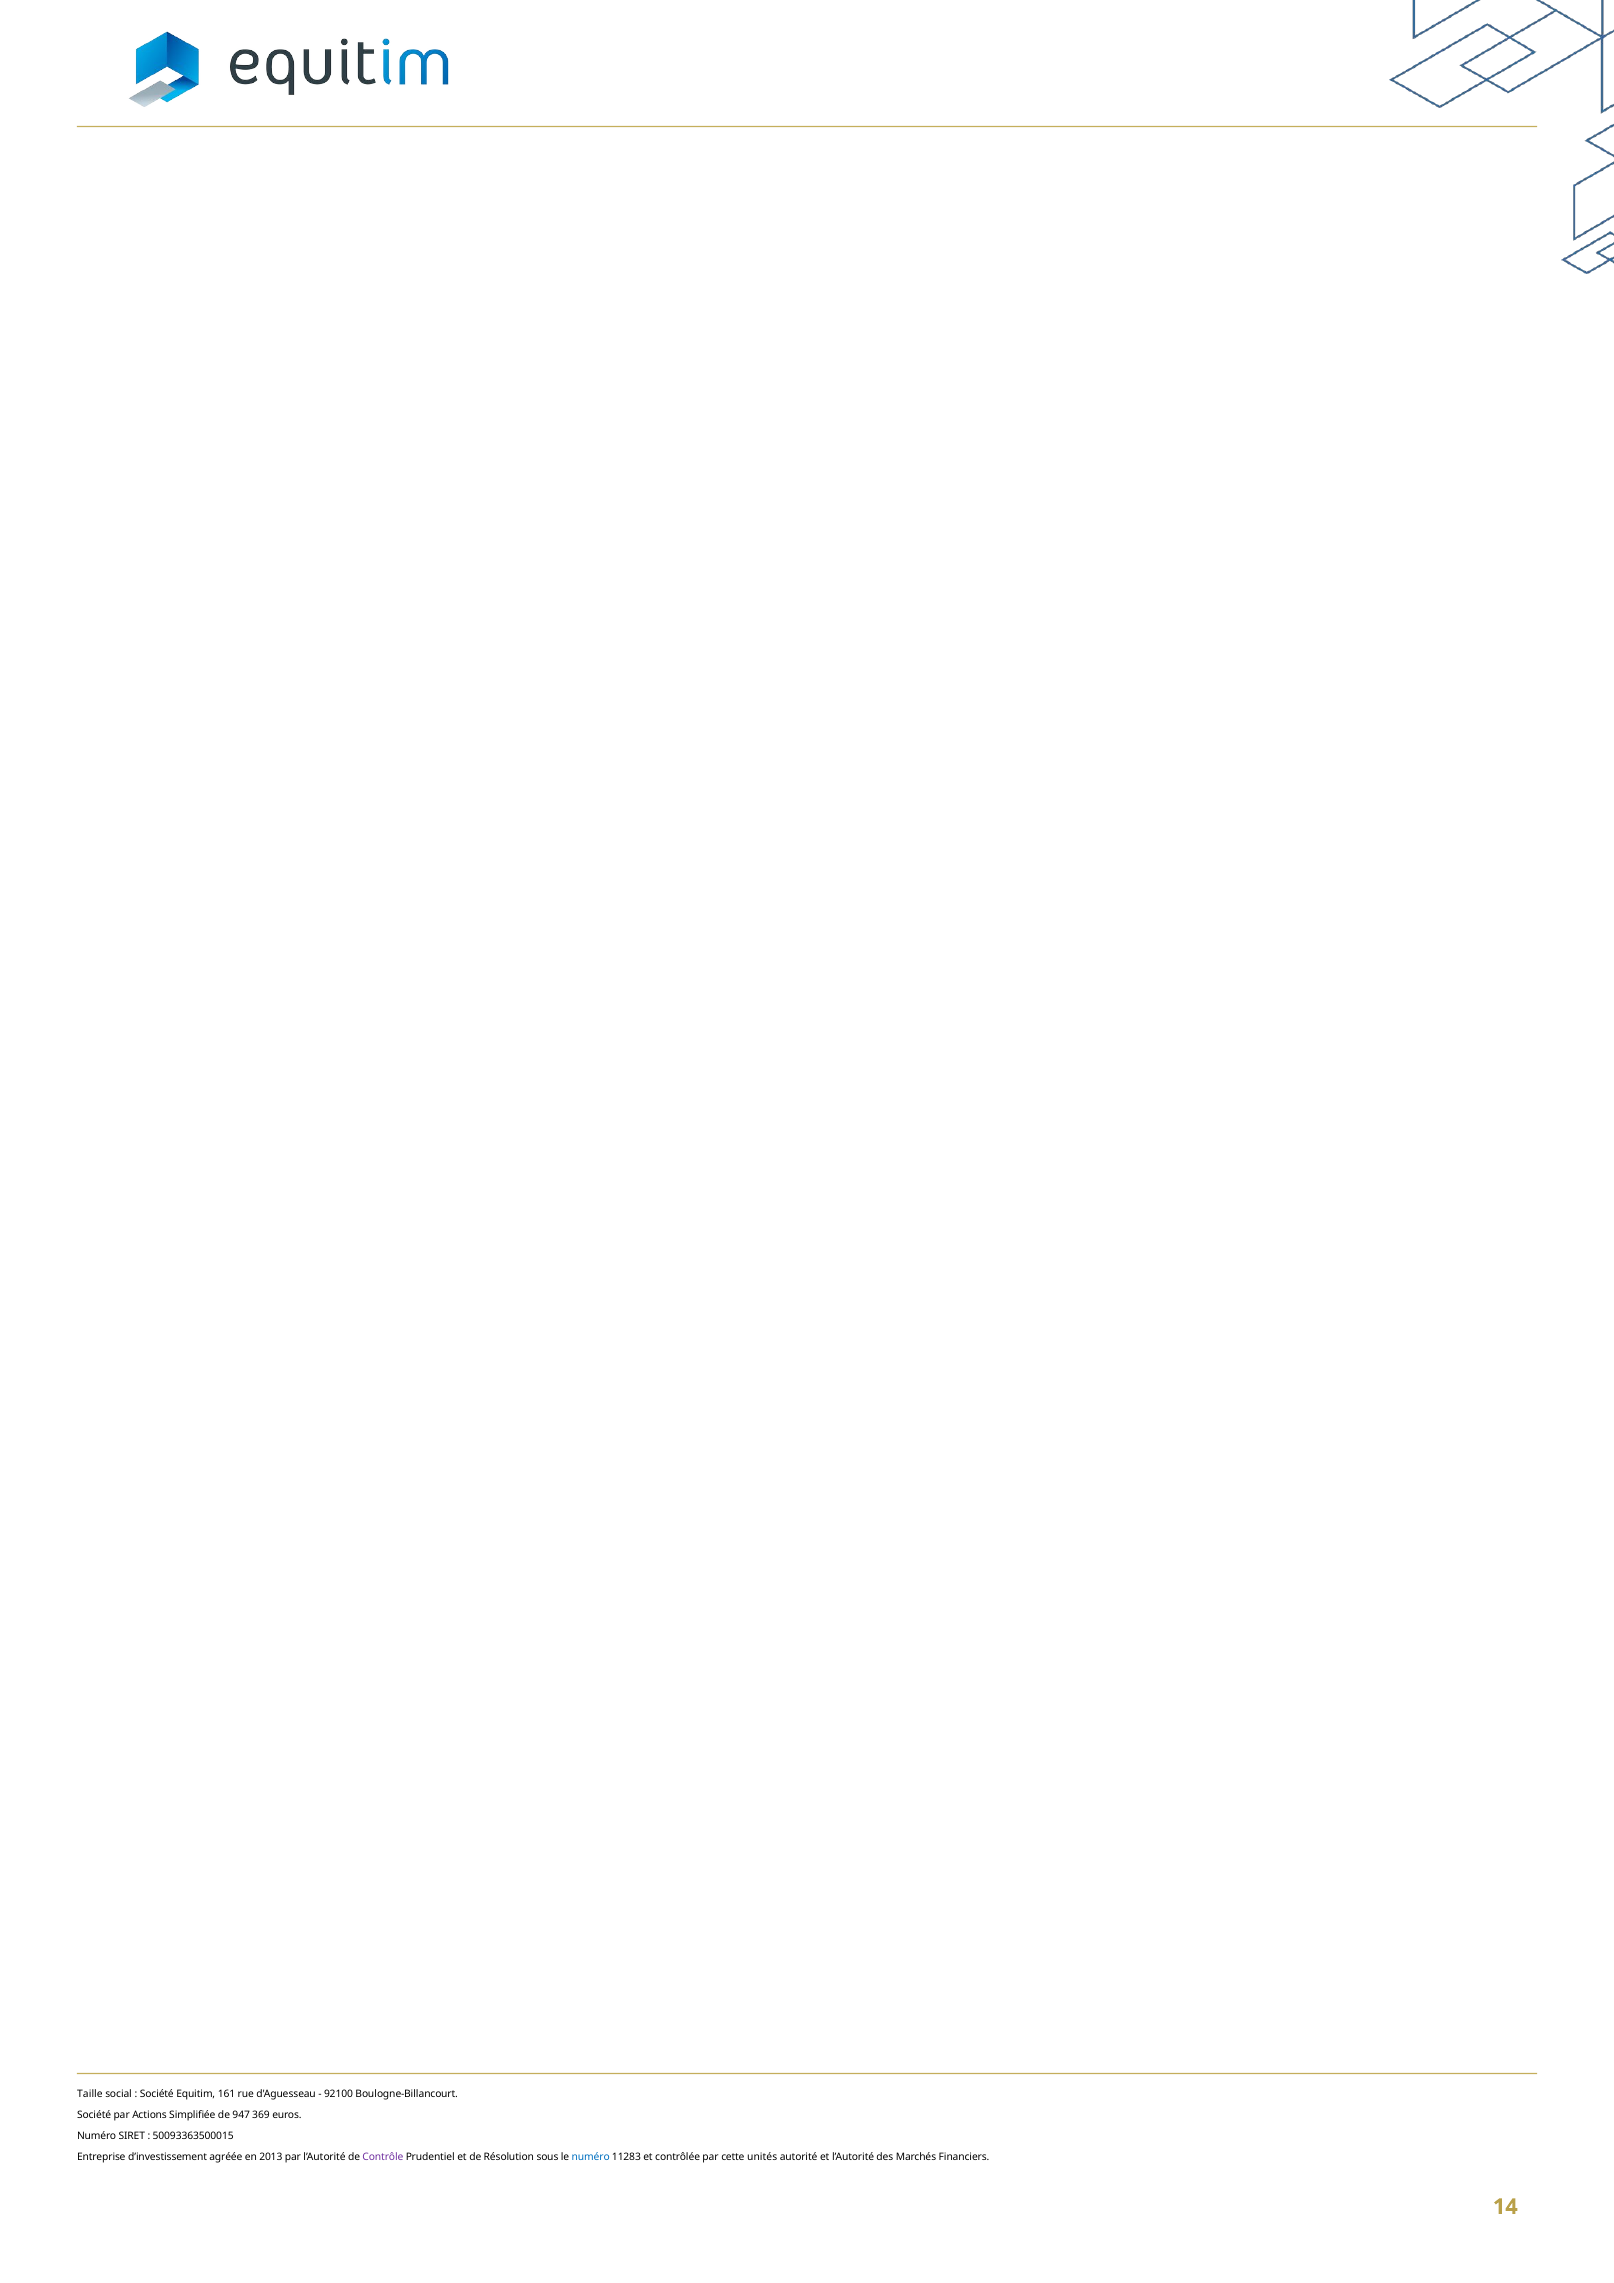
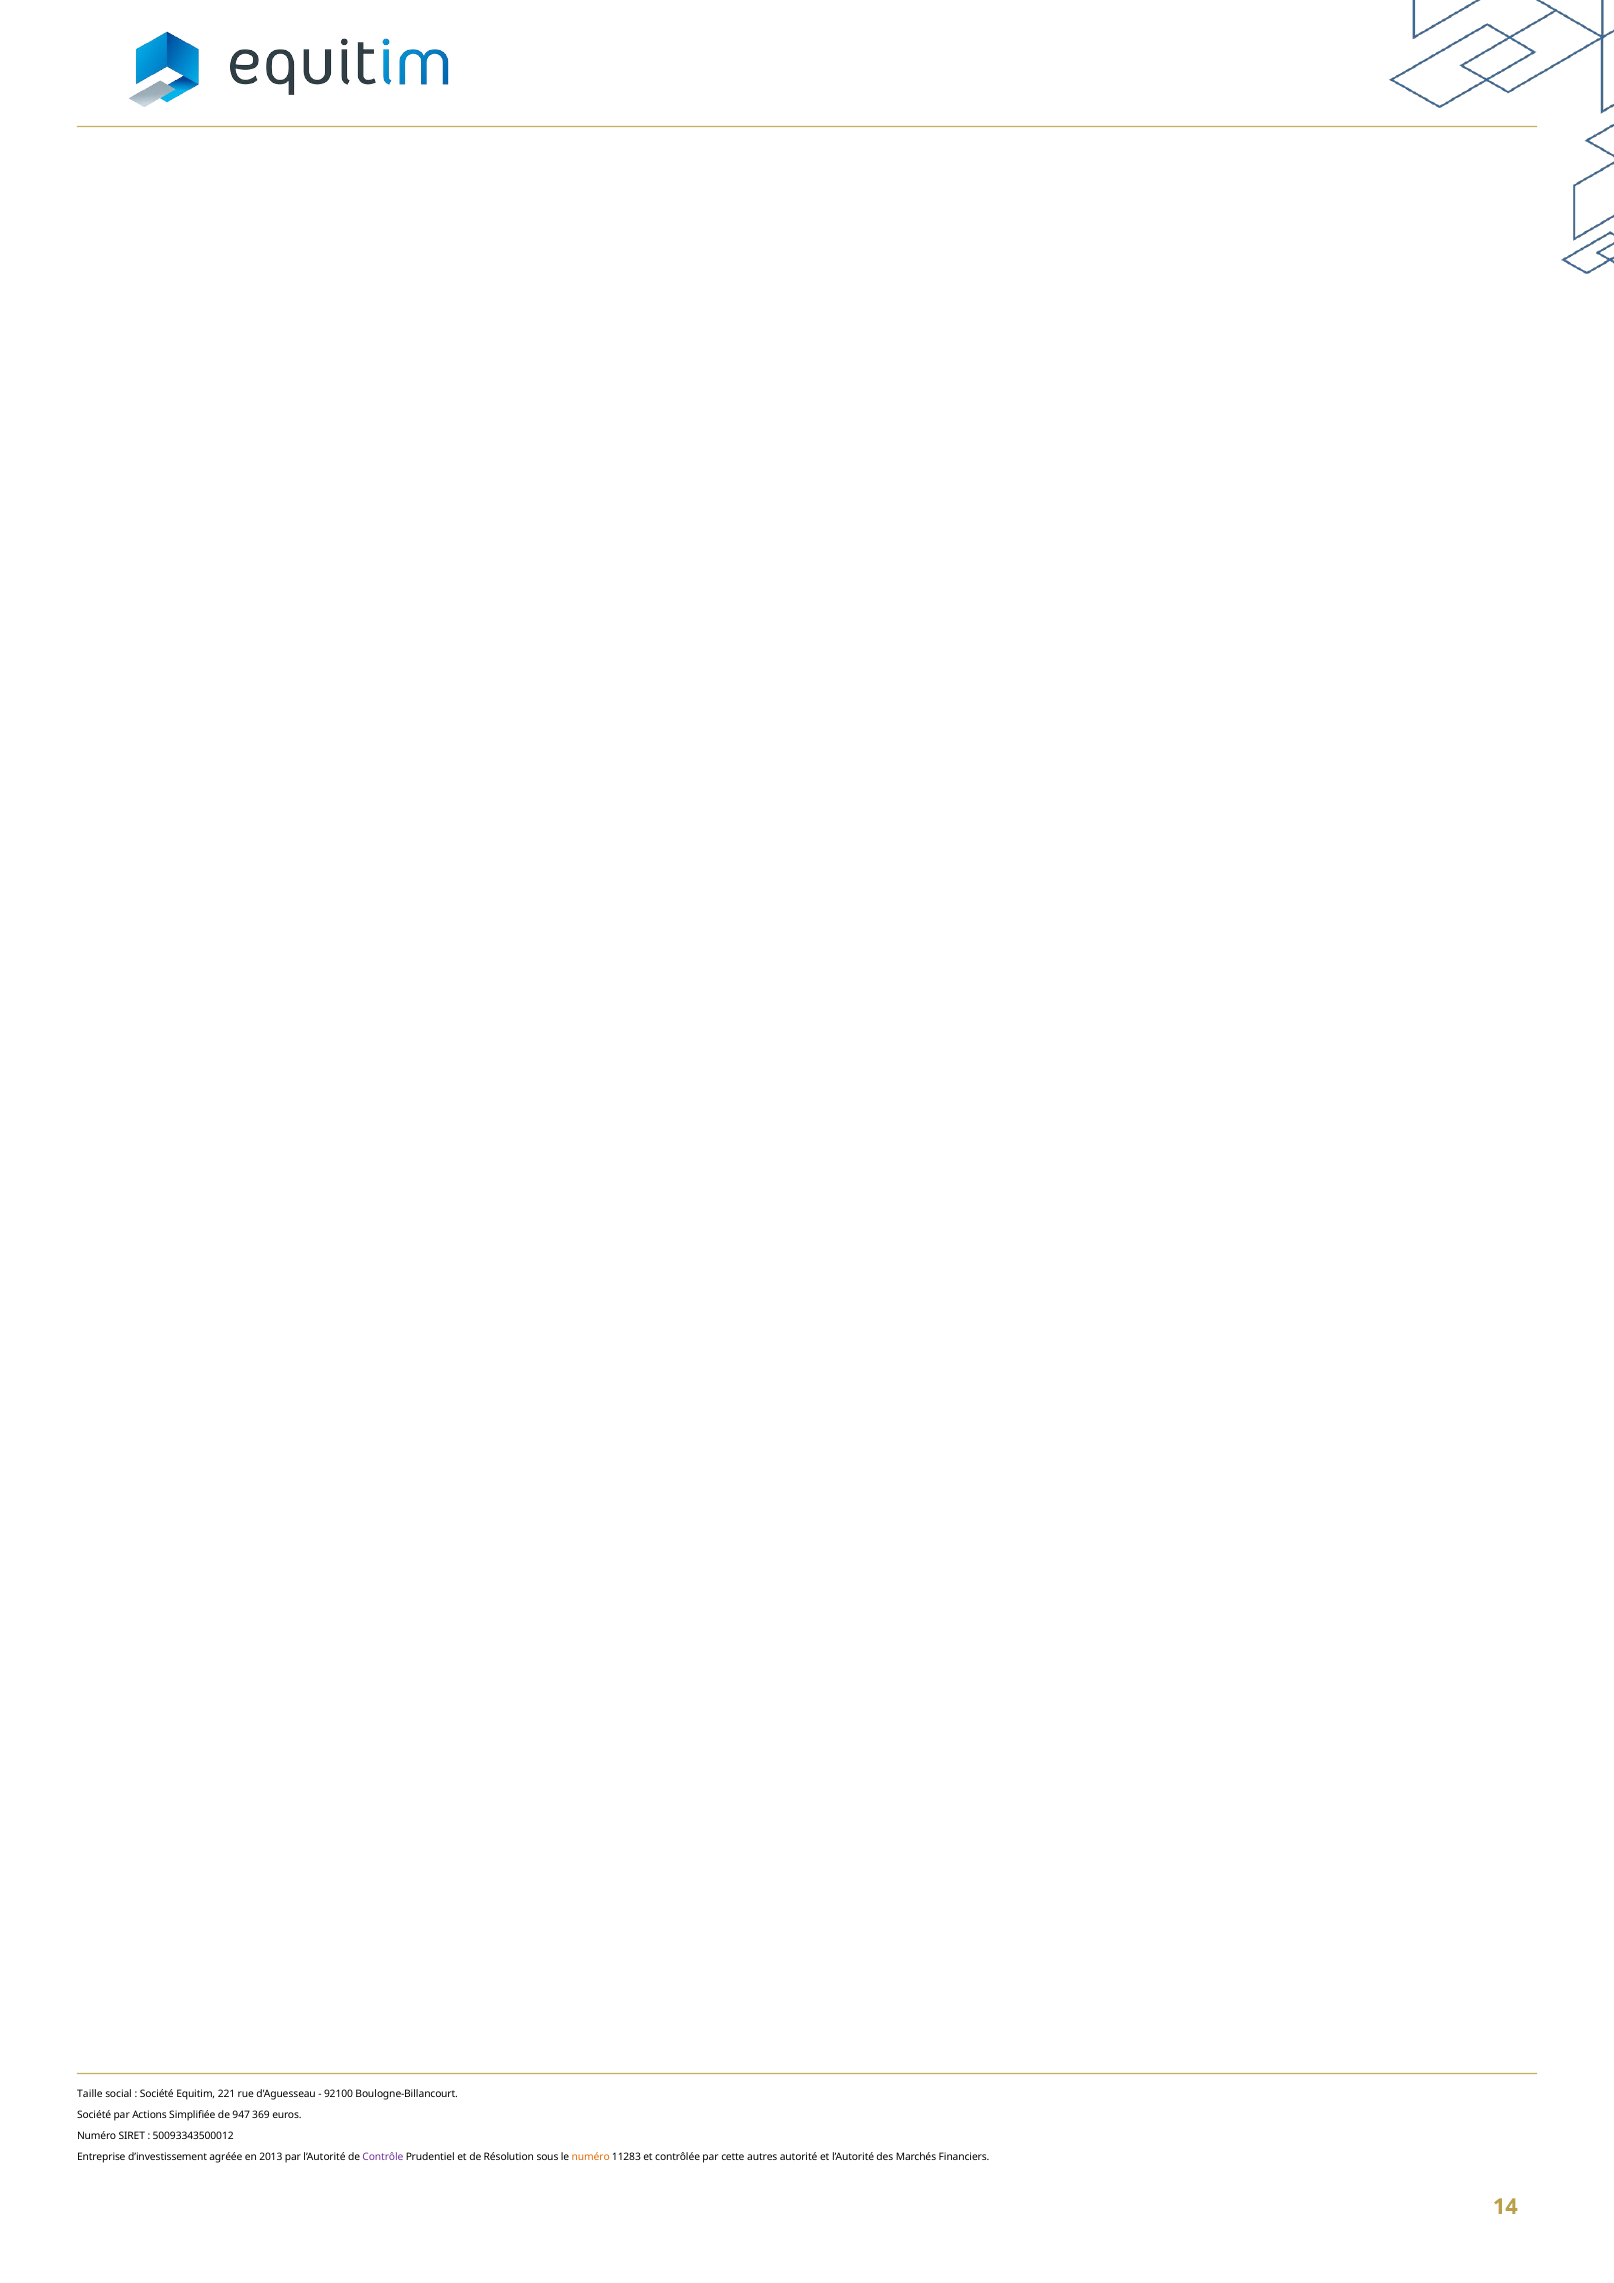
161: 161 -> 221
50093363500015: 50093363500015 -> 50093343500012
numéro at (591, 2157) colour: blue -> orange
unités: unités -> autres
